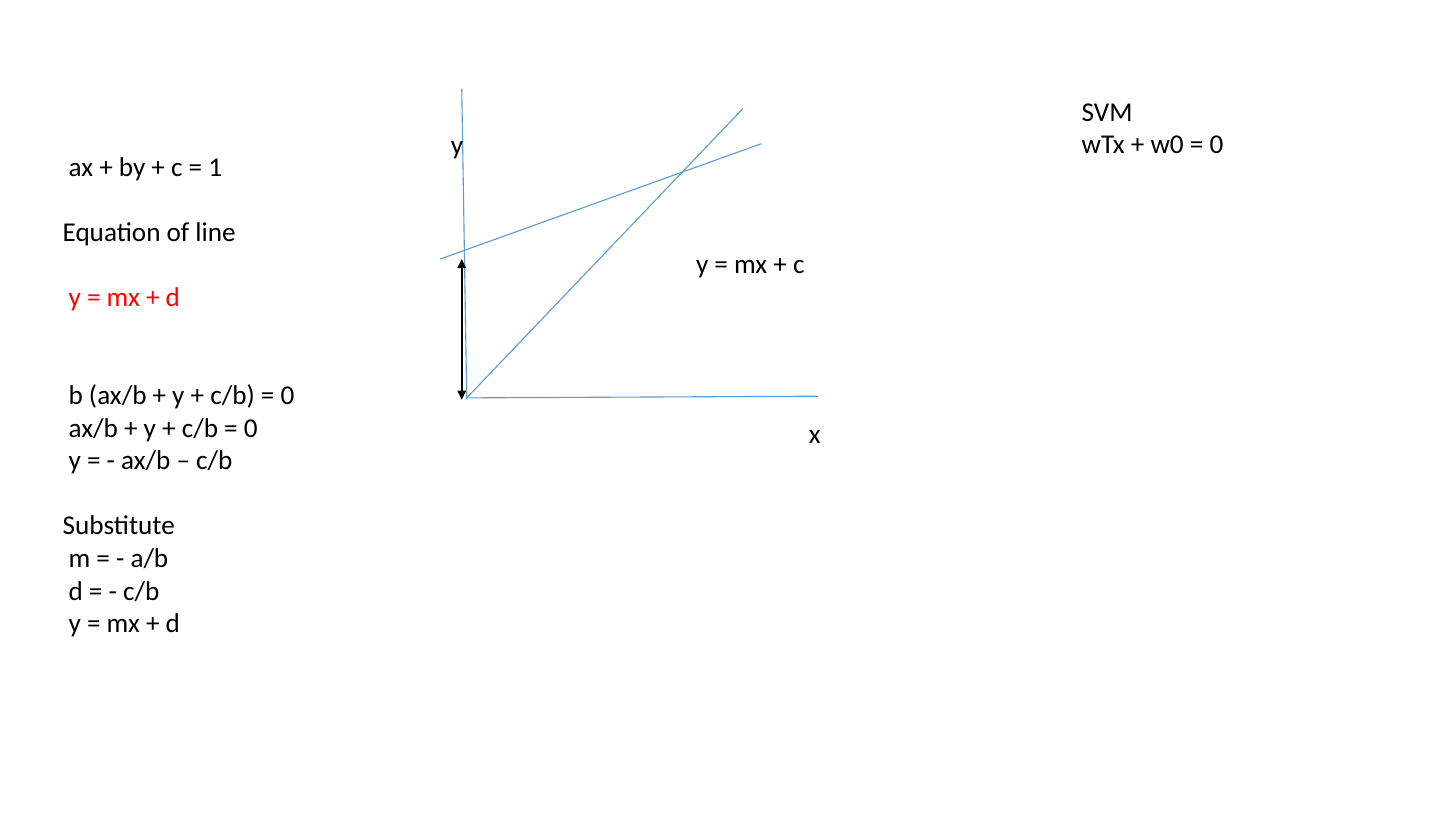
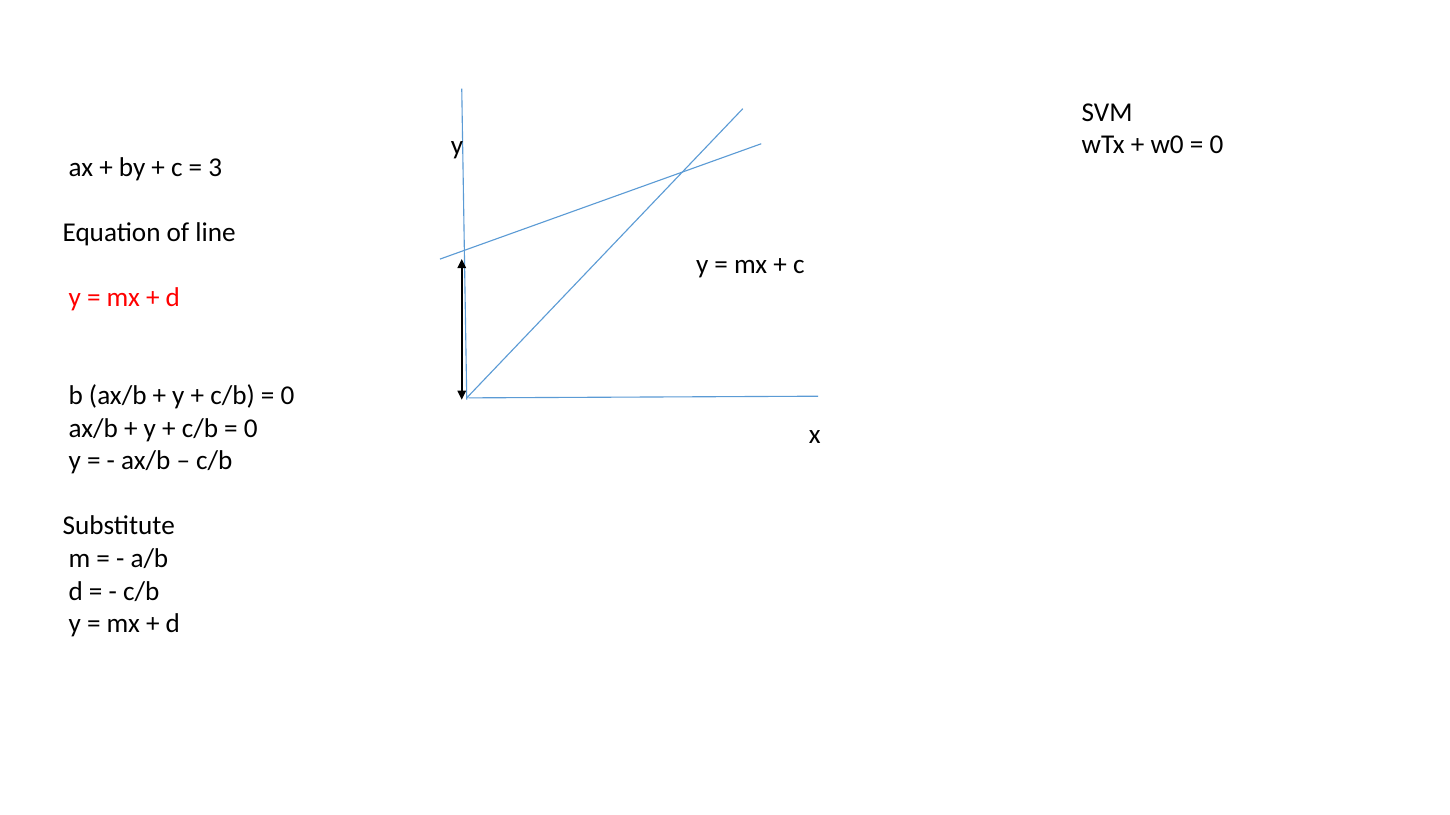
1: 1 -> 3
